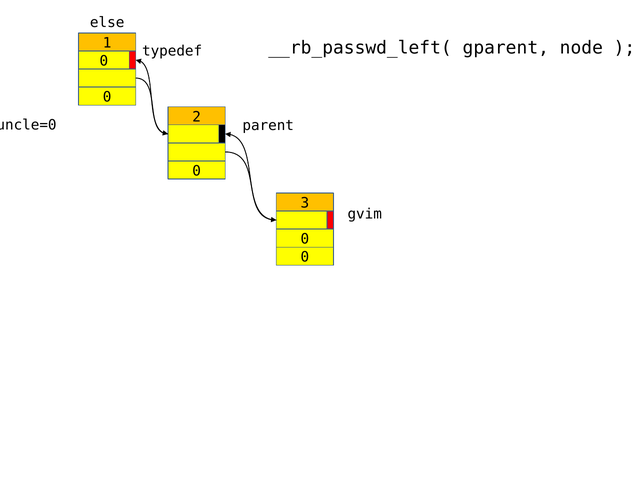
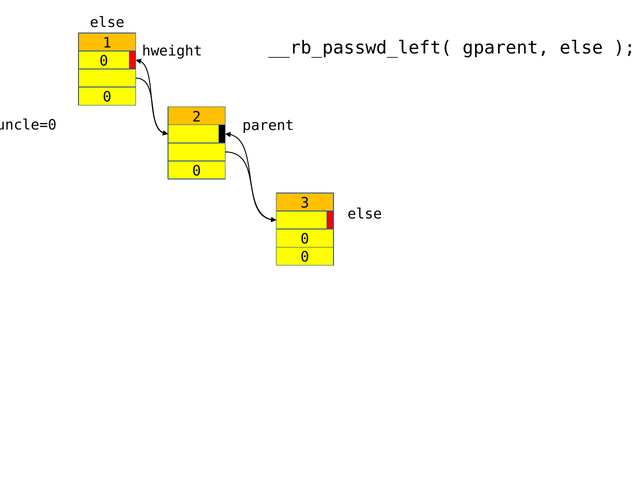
gparent node: node -> else
typedef: typedef -> hweight
gvim at (365, 214): gvim -> else
